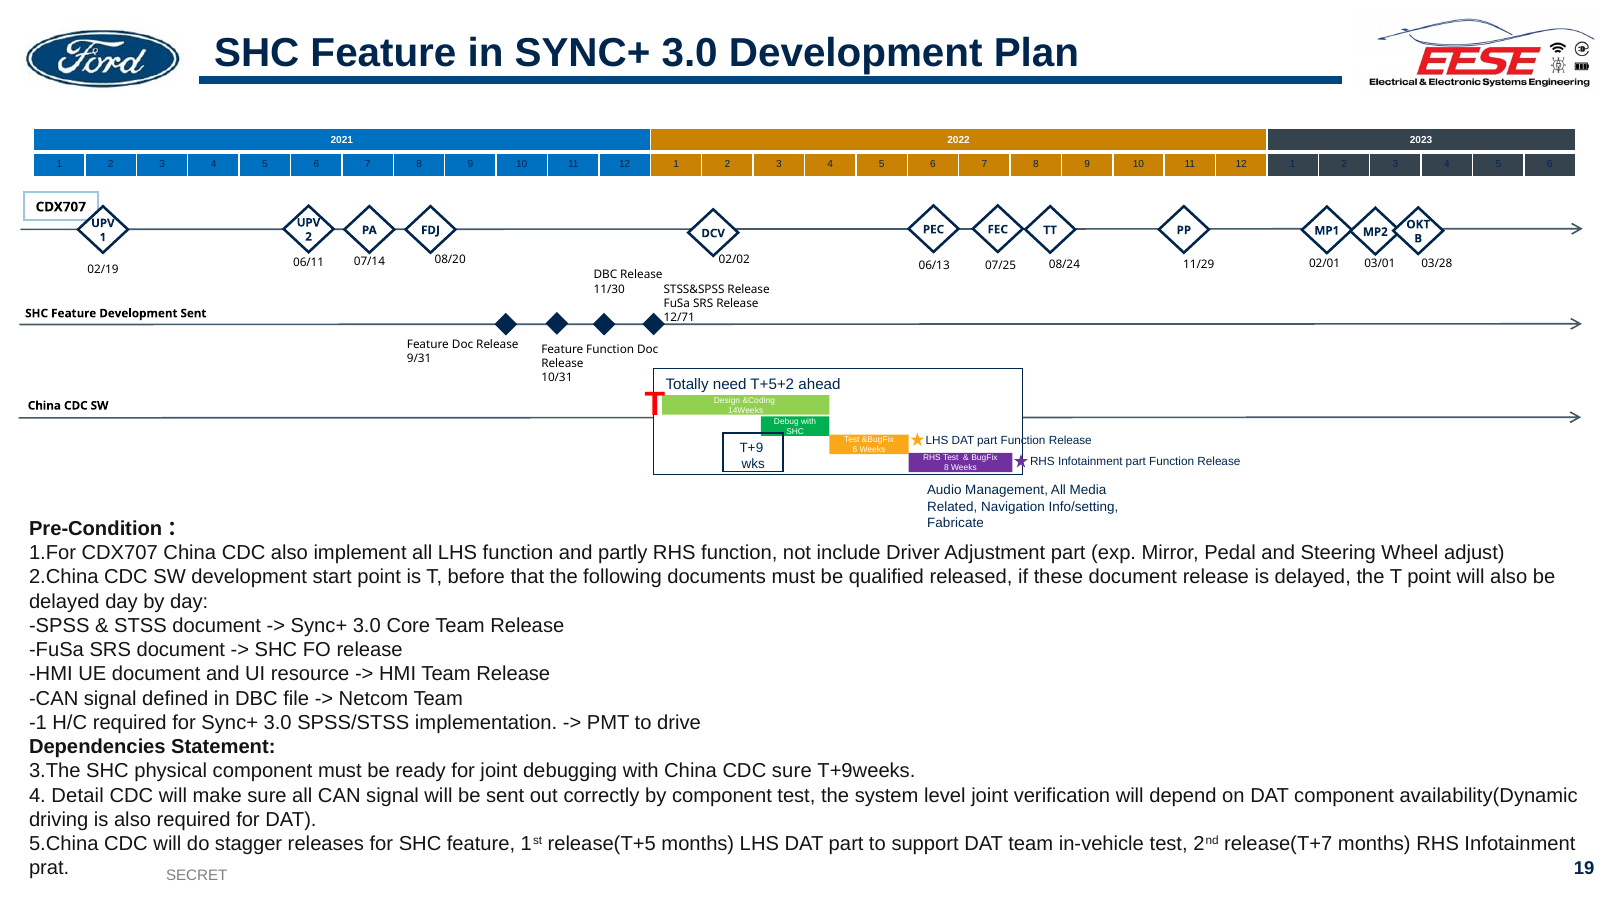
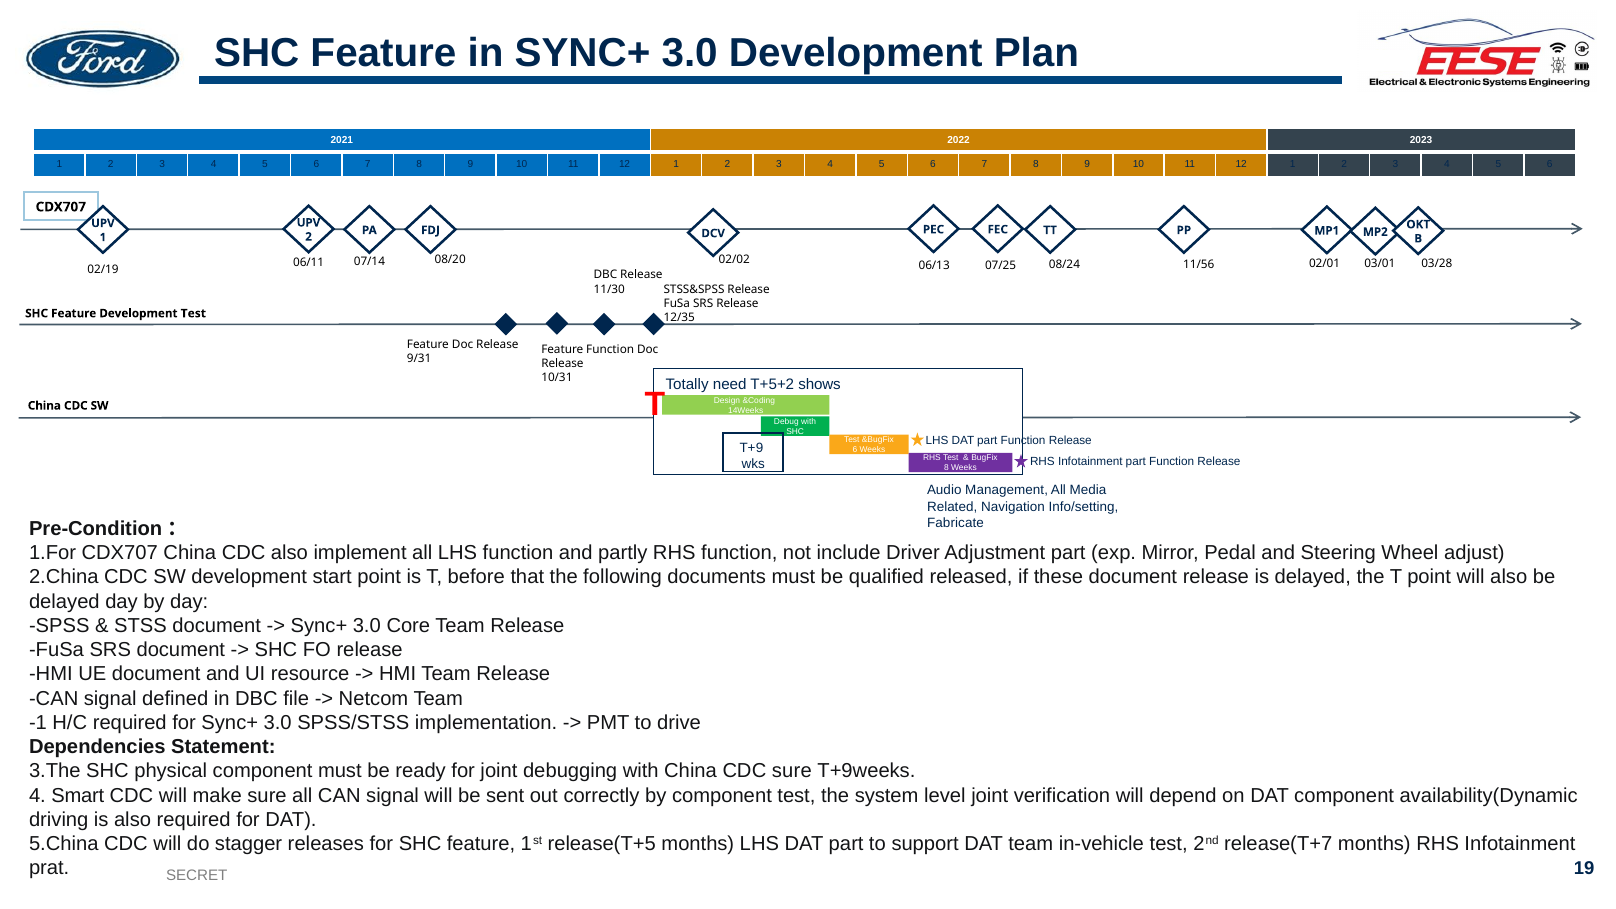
11/29: 11/29 -> 11/56
Development Sent: Sent -> Test
12/71: 12/71 -> 12/35
ahead: ahead -> shows
Detail: Detail -> Smart
